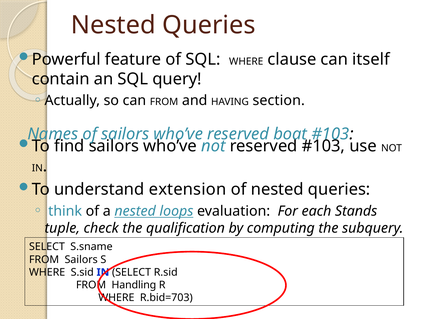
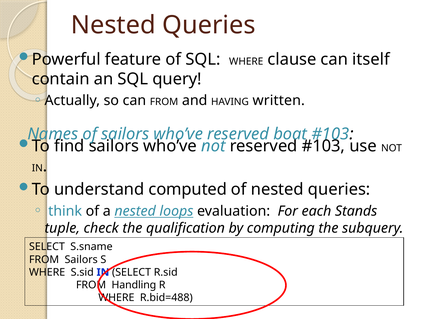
section: section -> written
extension: extension -> computed
R.bid=703: R.bid=703 -> R.bid=488
